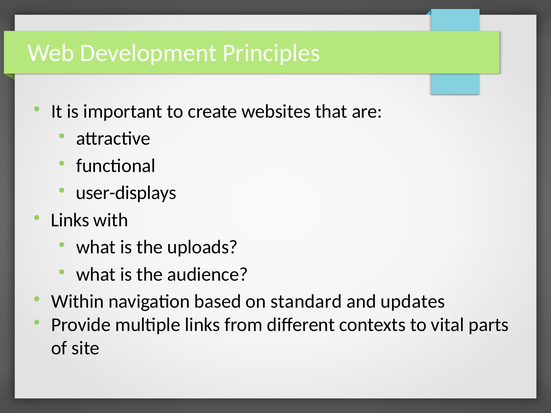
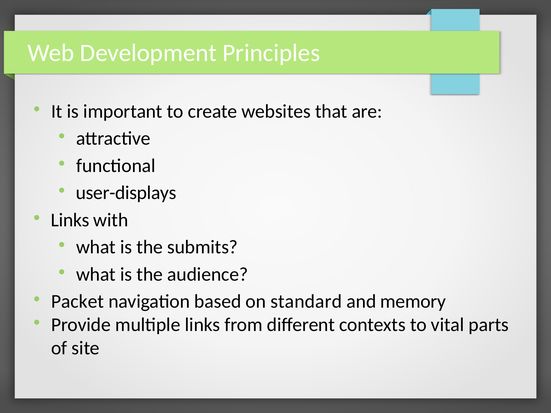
uploads: uploads -> submits
Within: Within -> Packet
updates: updates -> memory
